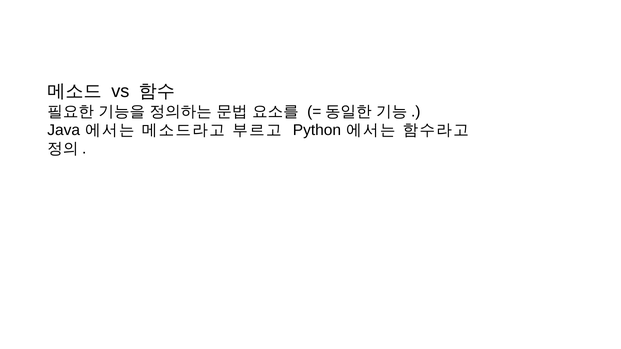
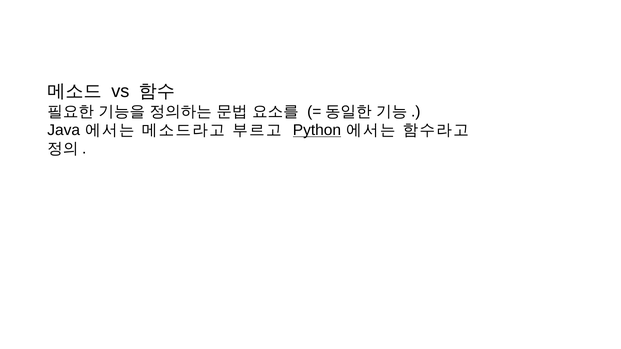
Python at (317, 130) underline: none -> present
